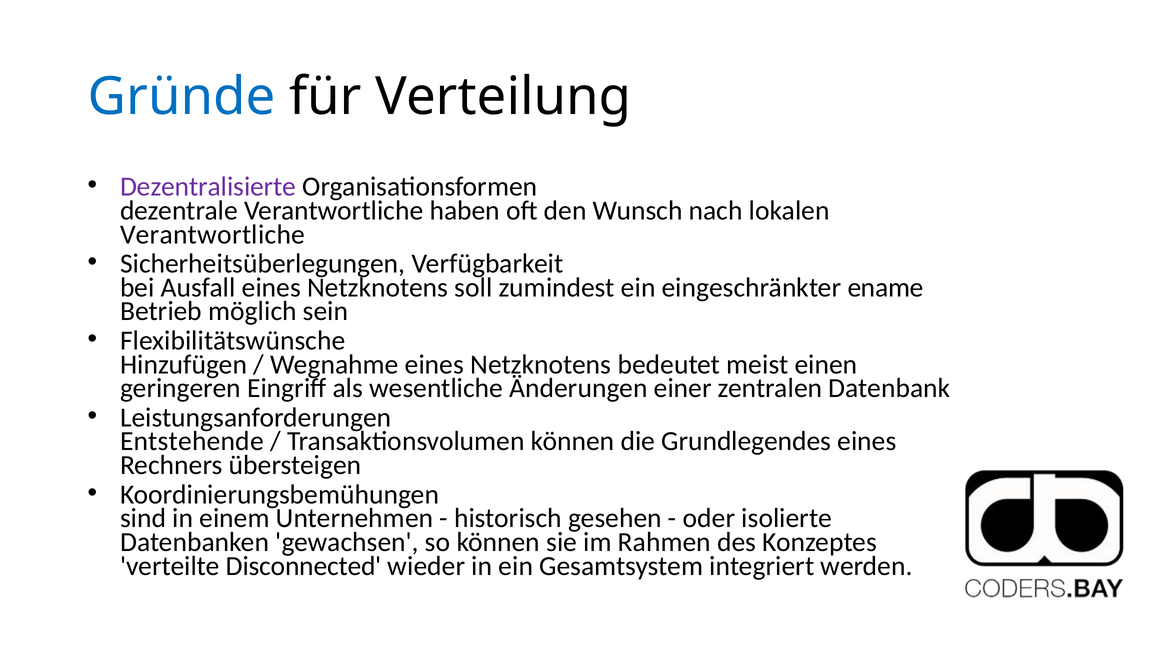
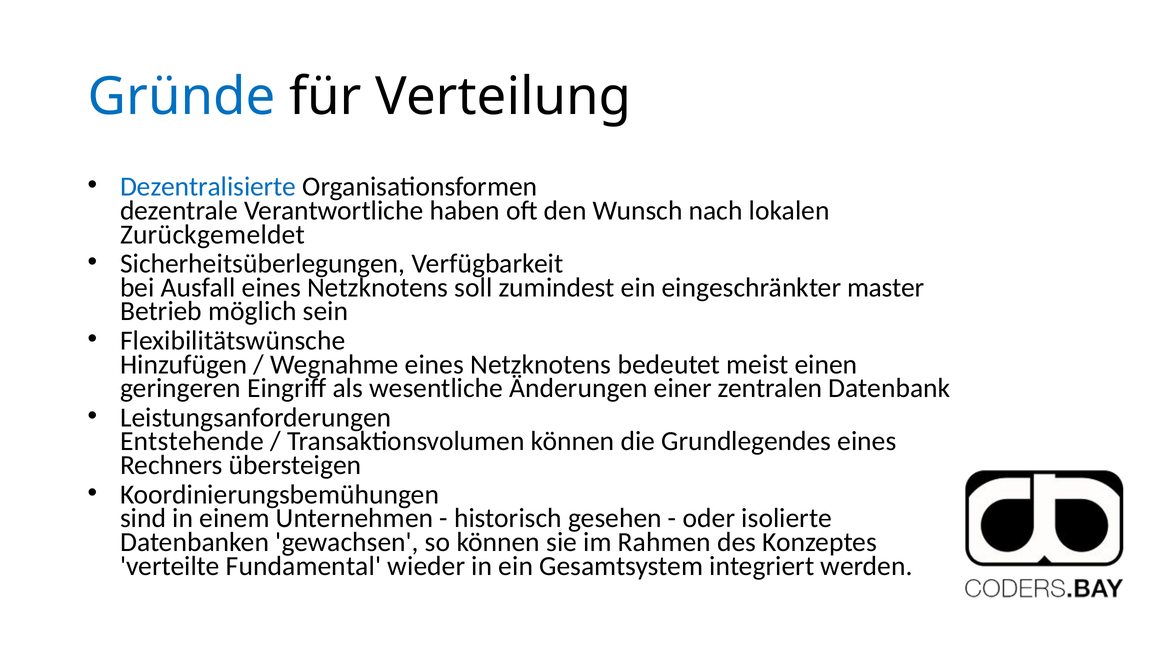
Dezentralisierte colour: purple -> blue
Verantwortliche at (213, 234): Verantwortliche -> Zurückgemeldet
ename: ename -> master
Disconnected: Disconnected -> Fundamental
